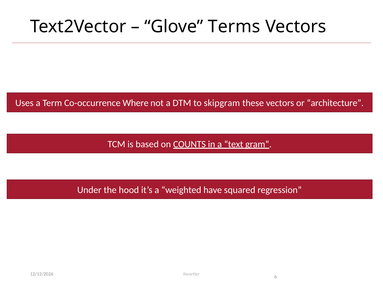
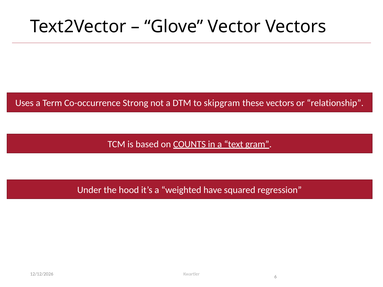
Terms: Terms -> Vector
Where: Where -> Strong
architecture: architecture -> relationship
